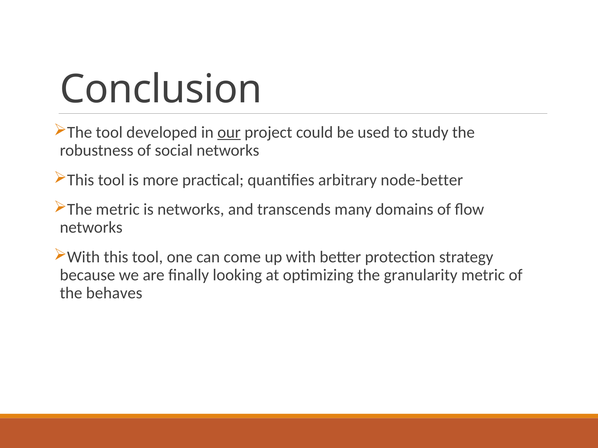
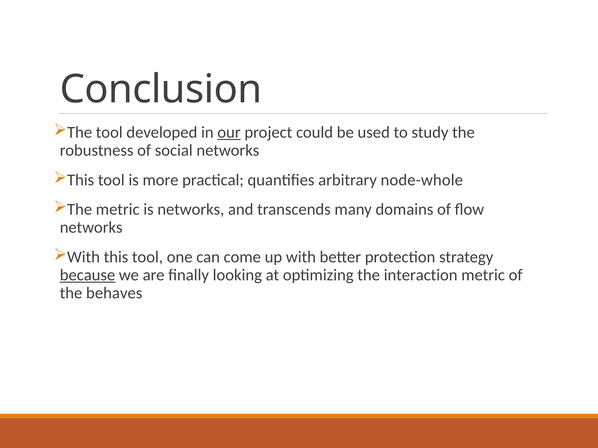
node-better: node-better -> node-whole
because underline: none -> present
granularity: granularity -> interaction
